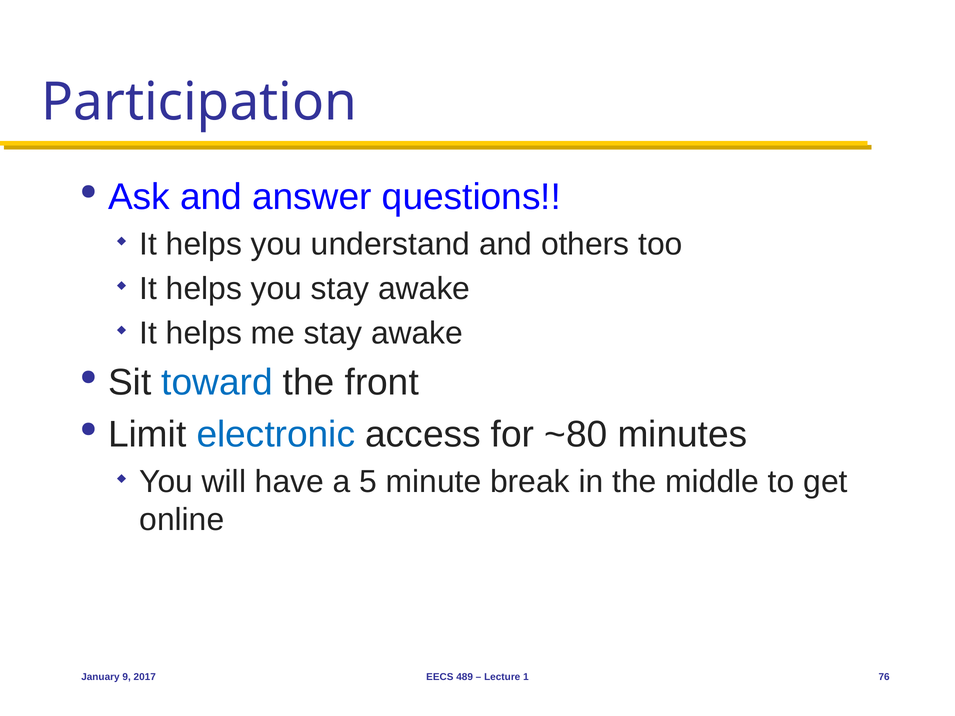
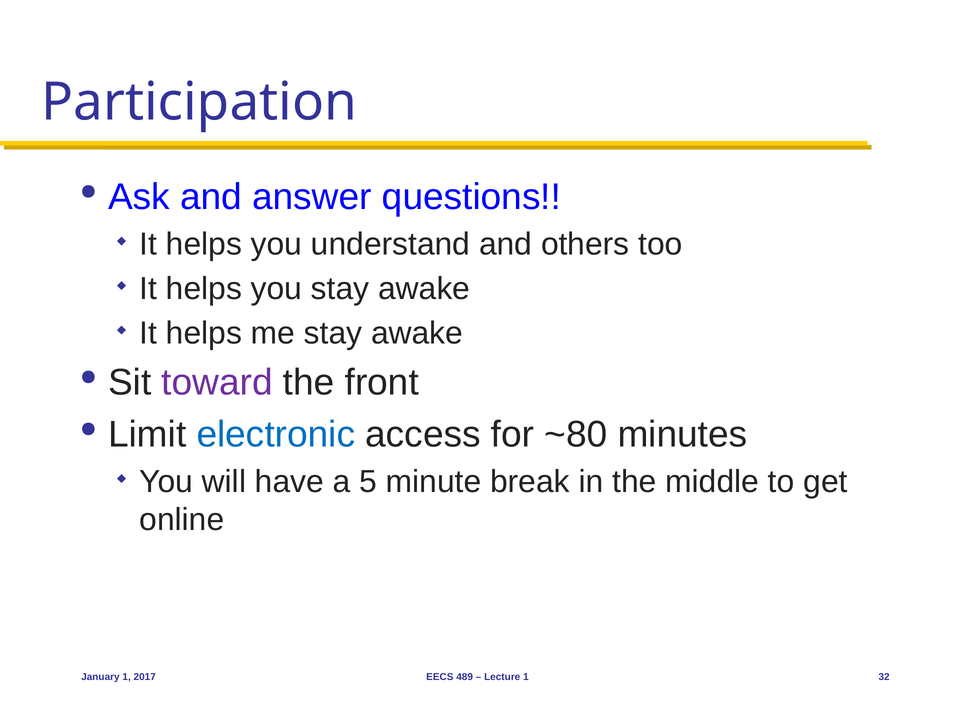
toward colour: blue -> purple
January 9: 9 -> 1
76: 76 -> 32
